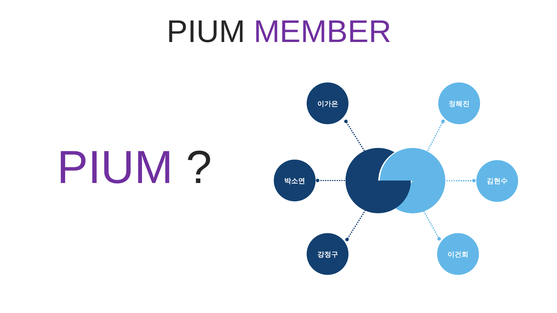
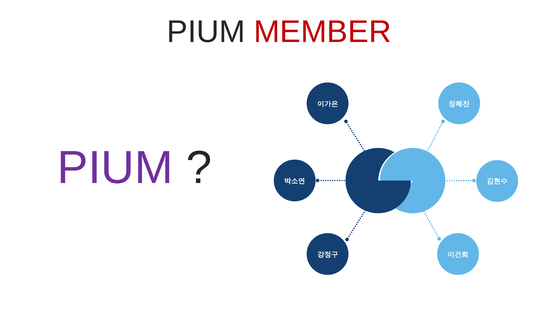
MEMBER colour: purple -> red
